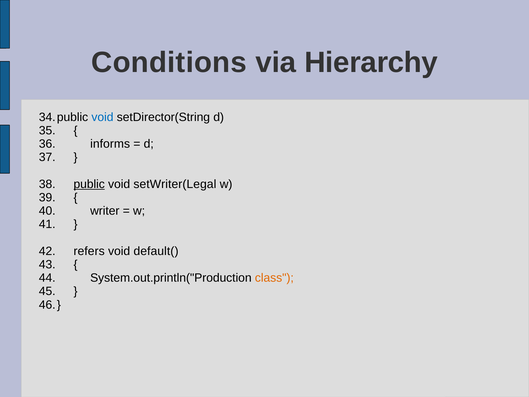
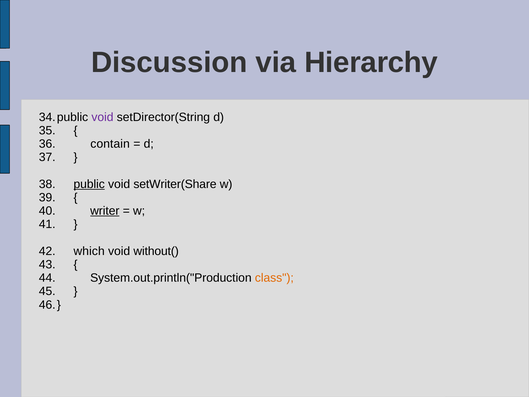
Conditions: Conditions -> Discussion
void at (102, 117) colour: blue -> purple
informs: informs -> contain
setWriter(Legal: setWriter(Legal -> setWriter(Share
writer underline: none -> present
refers: refers -> which
default(: default( -> without(
